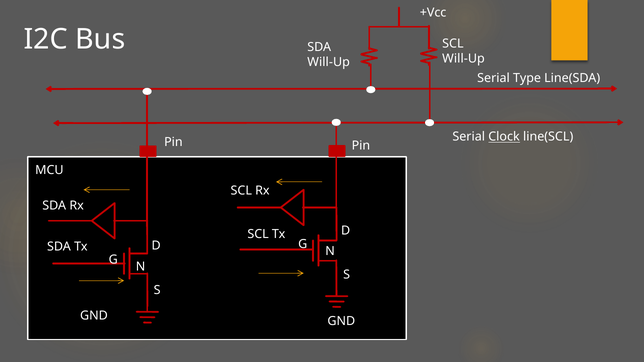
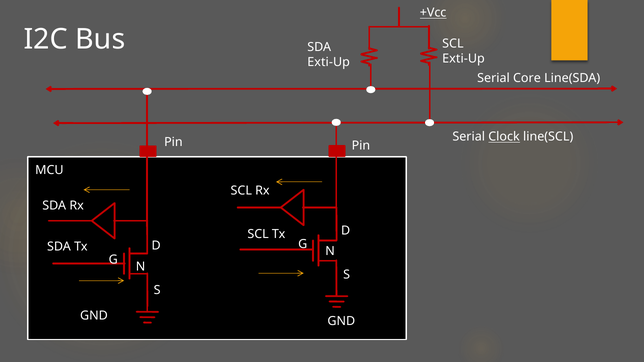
+Vcc underline: none -> present
Will-Up at (464, 59): Will-Up -> Exti-Up
Will-Up at (329, 62): Will-Up -> Exti-Up
Type: Type -> Core
